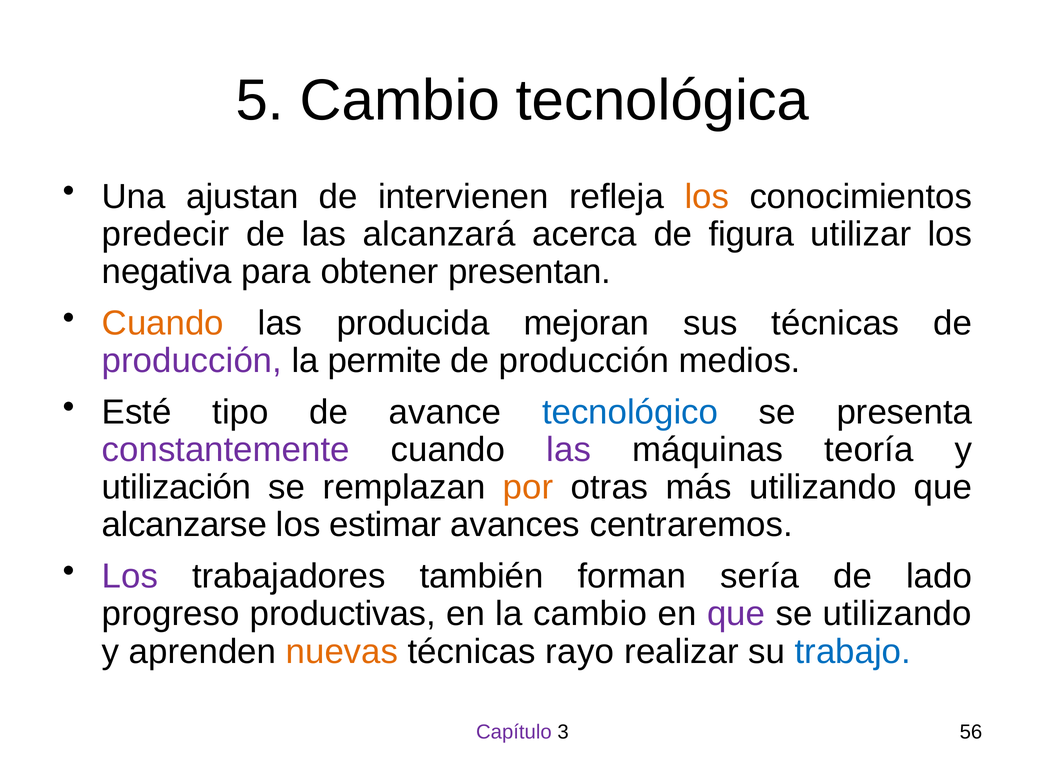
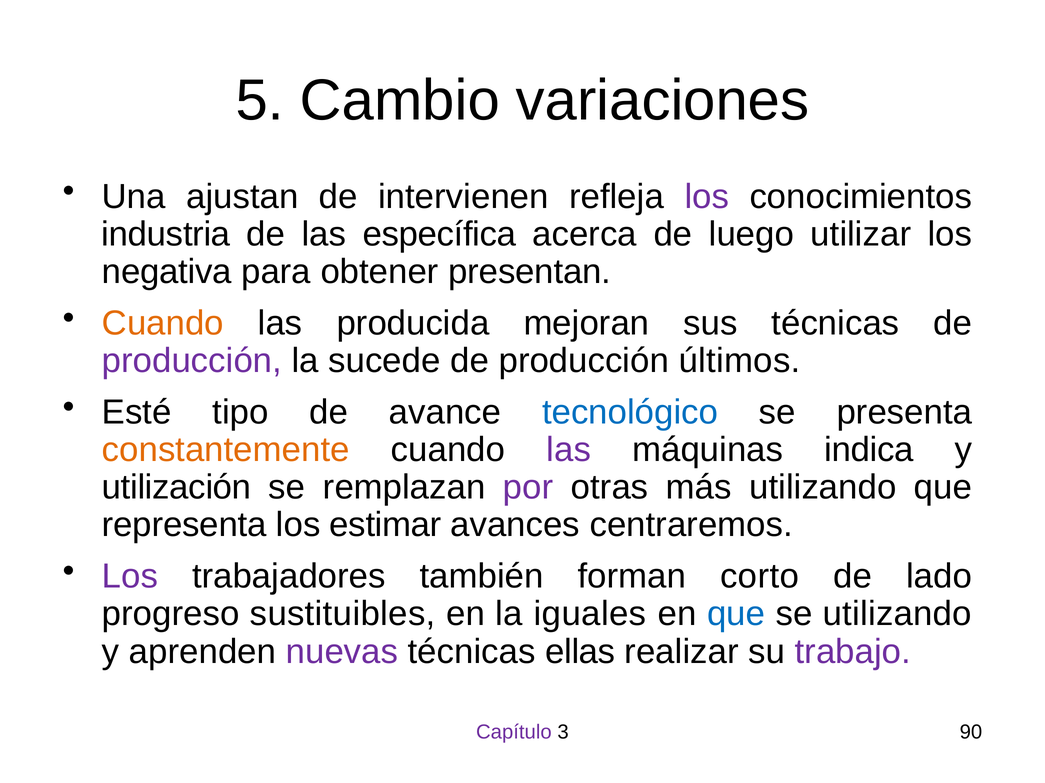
tecnológica: tecnológica -> variaciones
los at (707, 197) colour: orange -> purple
predecir: predecir -> industria
alcanzará: alcanzará -> específica
figura: figura -> luego
permite: permite -> sucede
medios: medios -> últimos
constantemente colour: purple -> orange
teoría: teoría -> indica
por colour: orange -> purple
alcanzarse: alcanzarse -> representa
sería: sería -> corto
productivas: productivas -> sustituibles
la cambio: cambio -> iguales
que at (736, 615) colour: purple -> blue
nuevas colour: orange -> purple
rayo: rayo -> ellas
trabajo colour: blue -> purple
56: 56 -> 90
